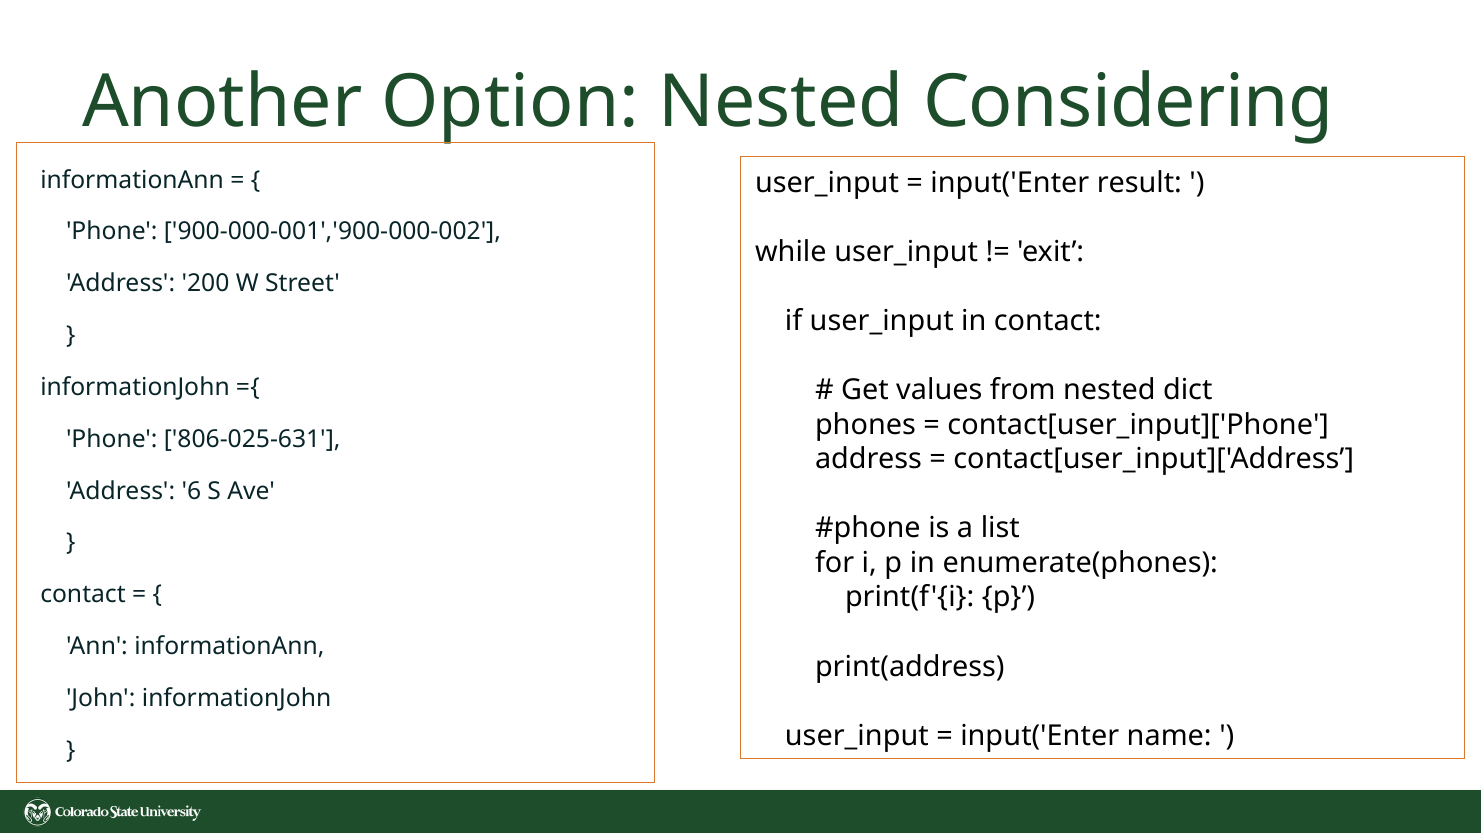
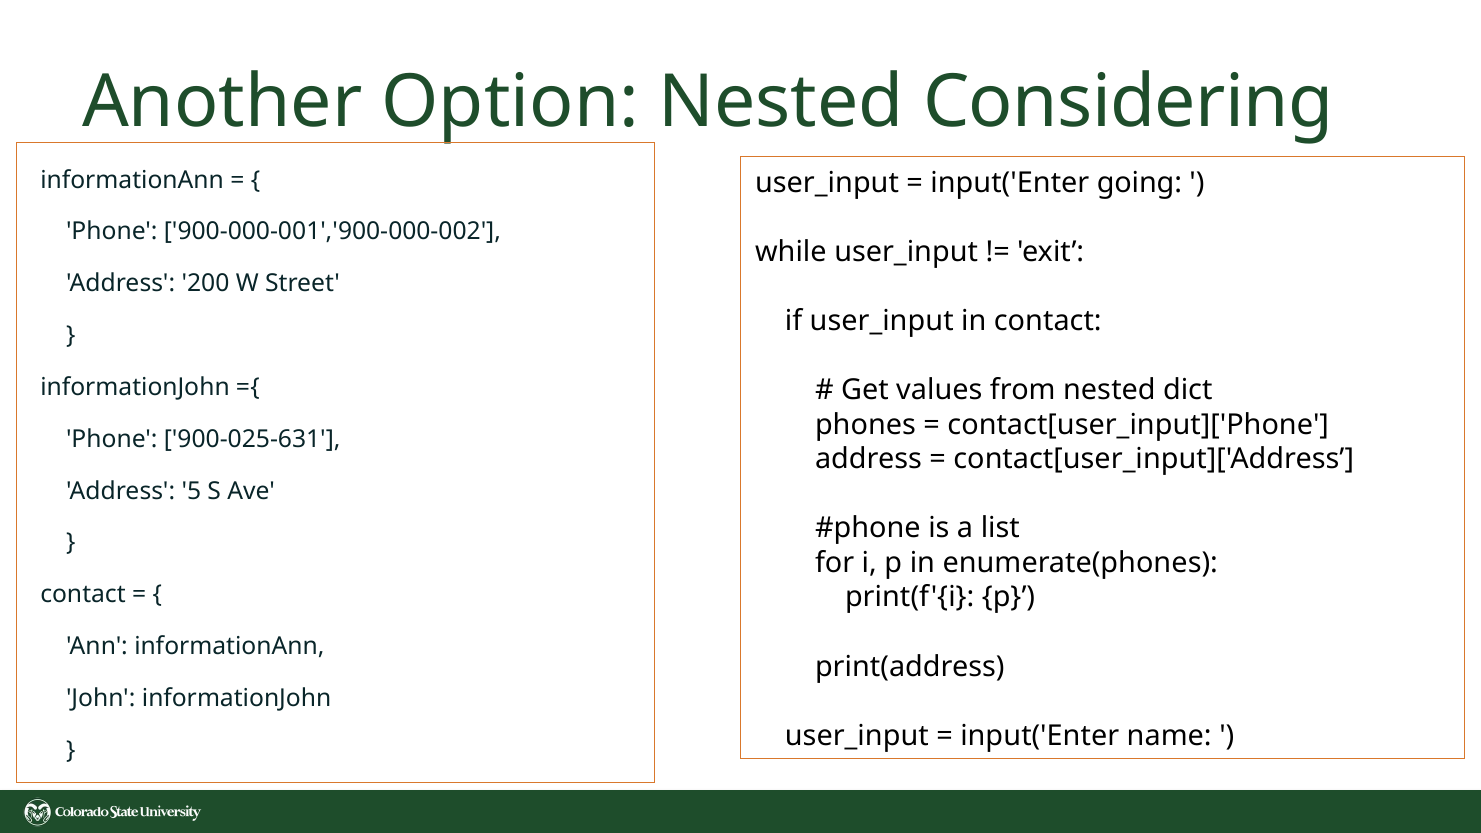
result: result -> going
806-025-631: 806-025-631 -> 900-025-631
6: 6 -> 5
